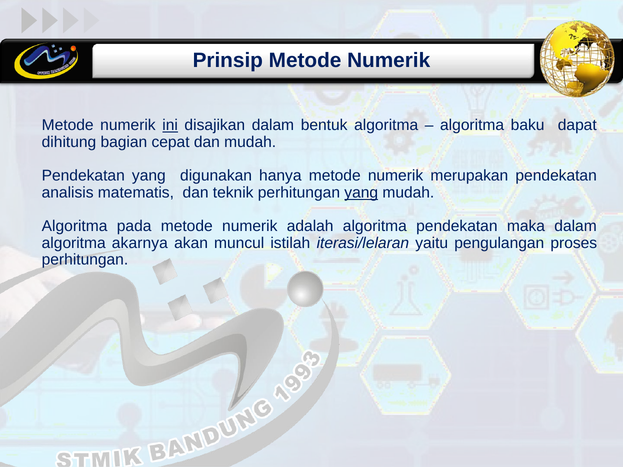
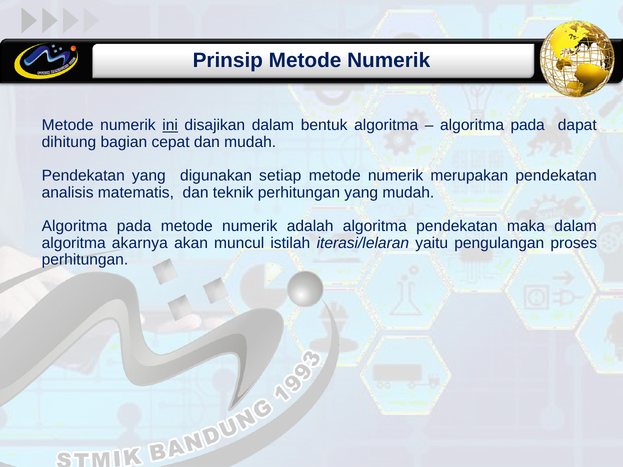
baku at (528, 125): baku -> pada
hanya: hanya -> setiap
yang at (361, 193) underline: present -> none
